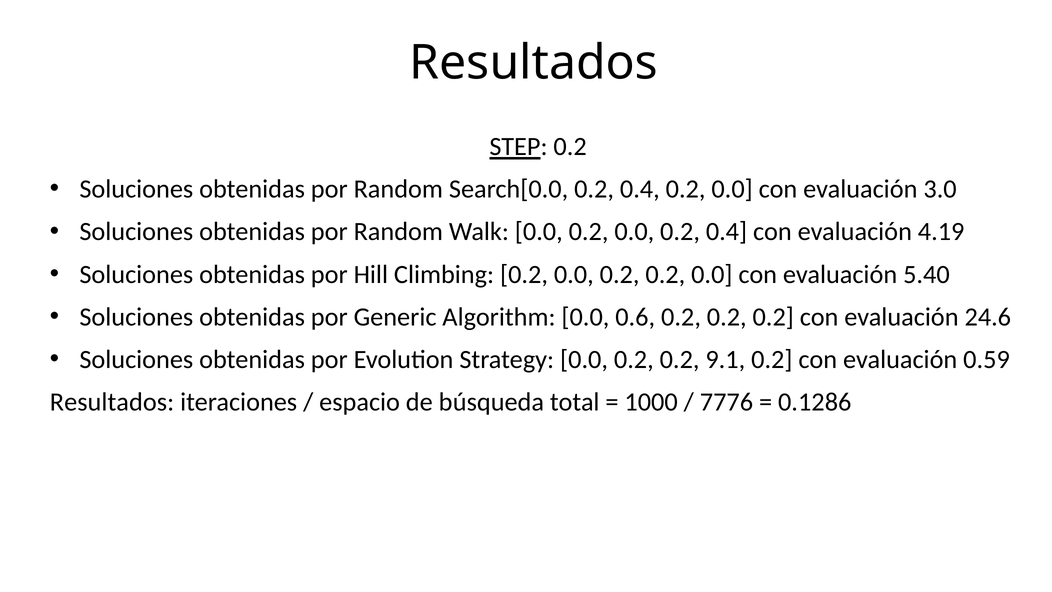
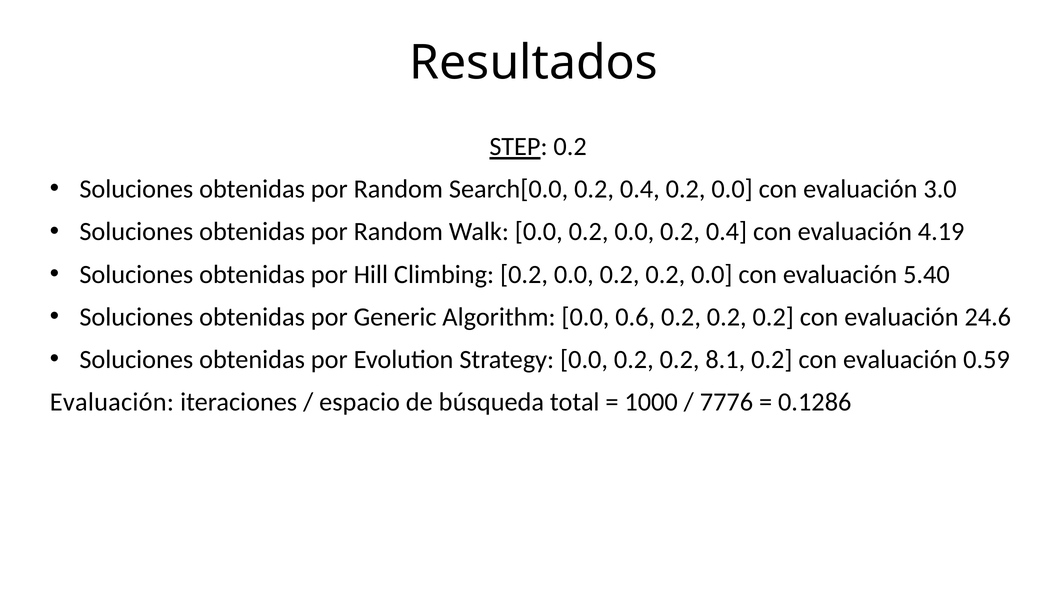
9.1: 9.1 -> 8.1
Resultados at (112, 402): Resultados -> Evaluación
